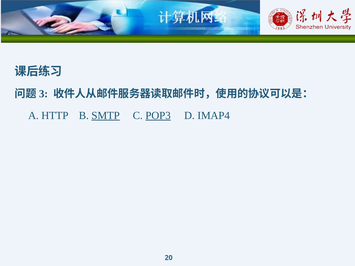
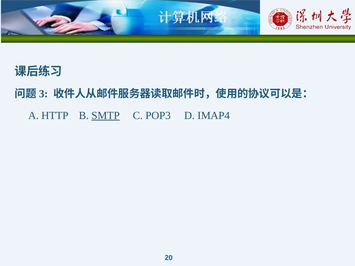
POP3 underline: present -> none
